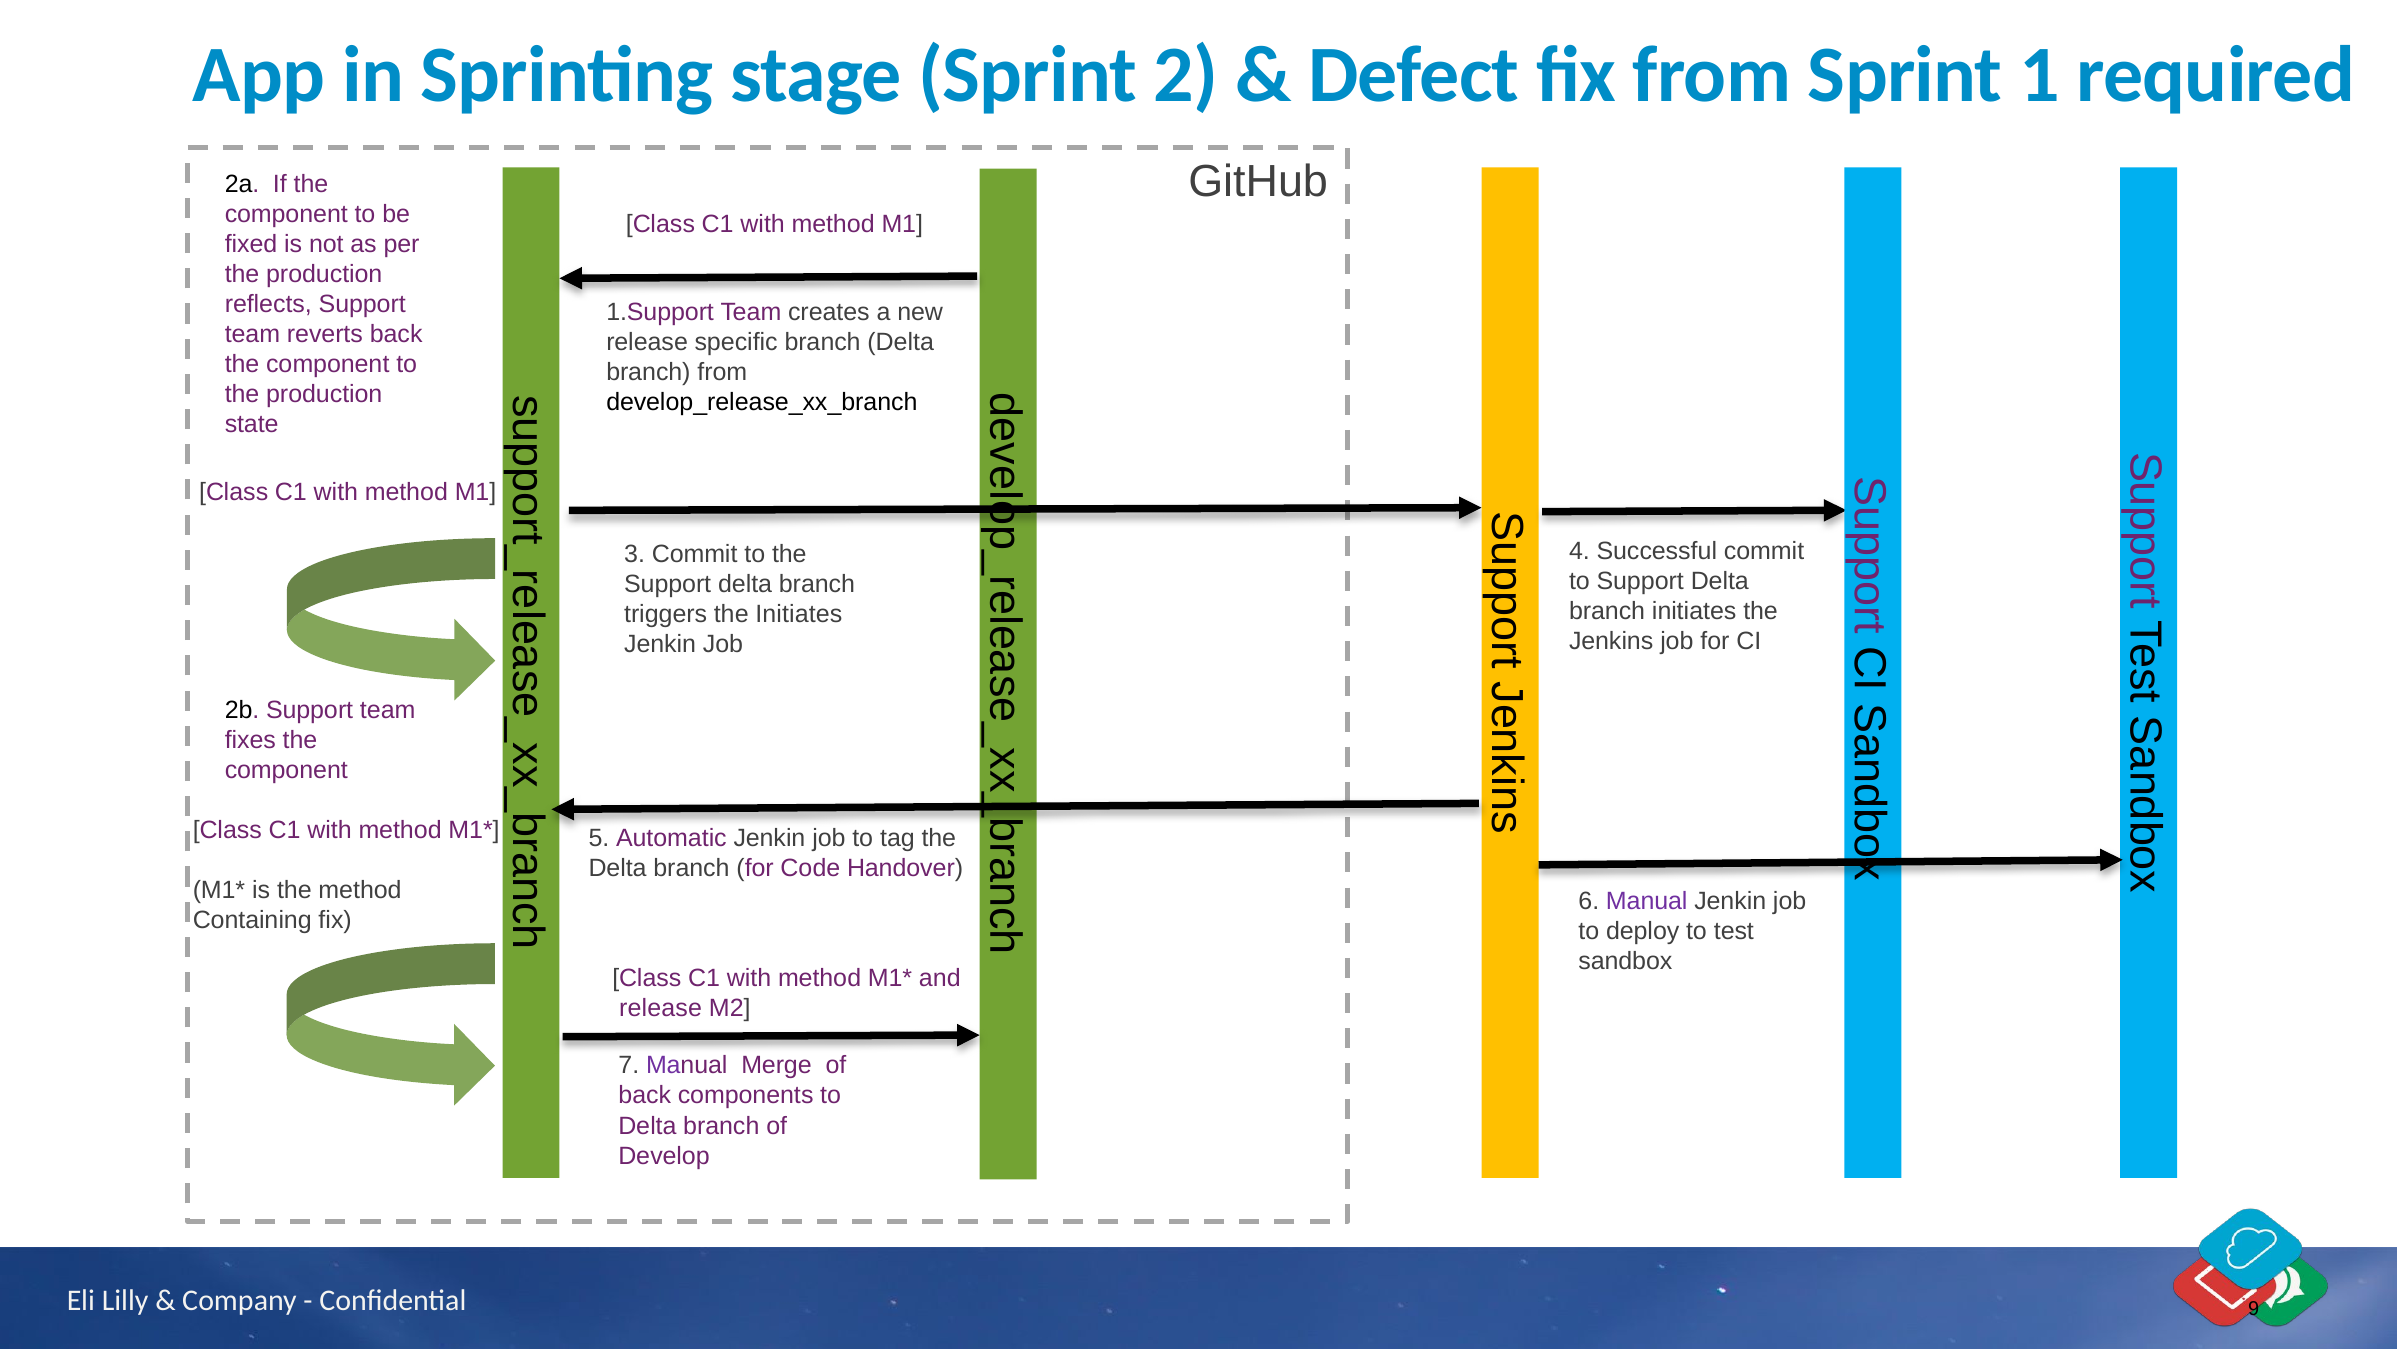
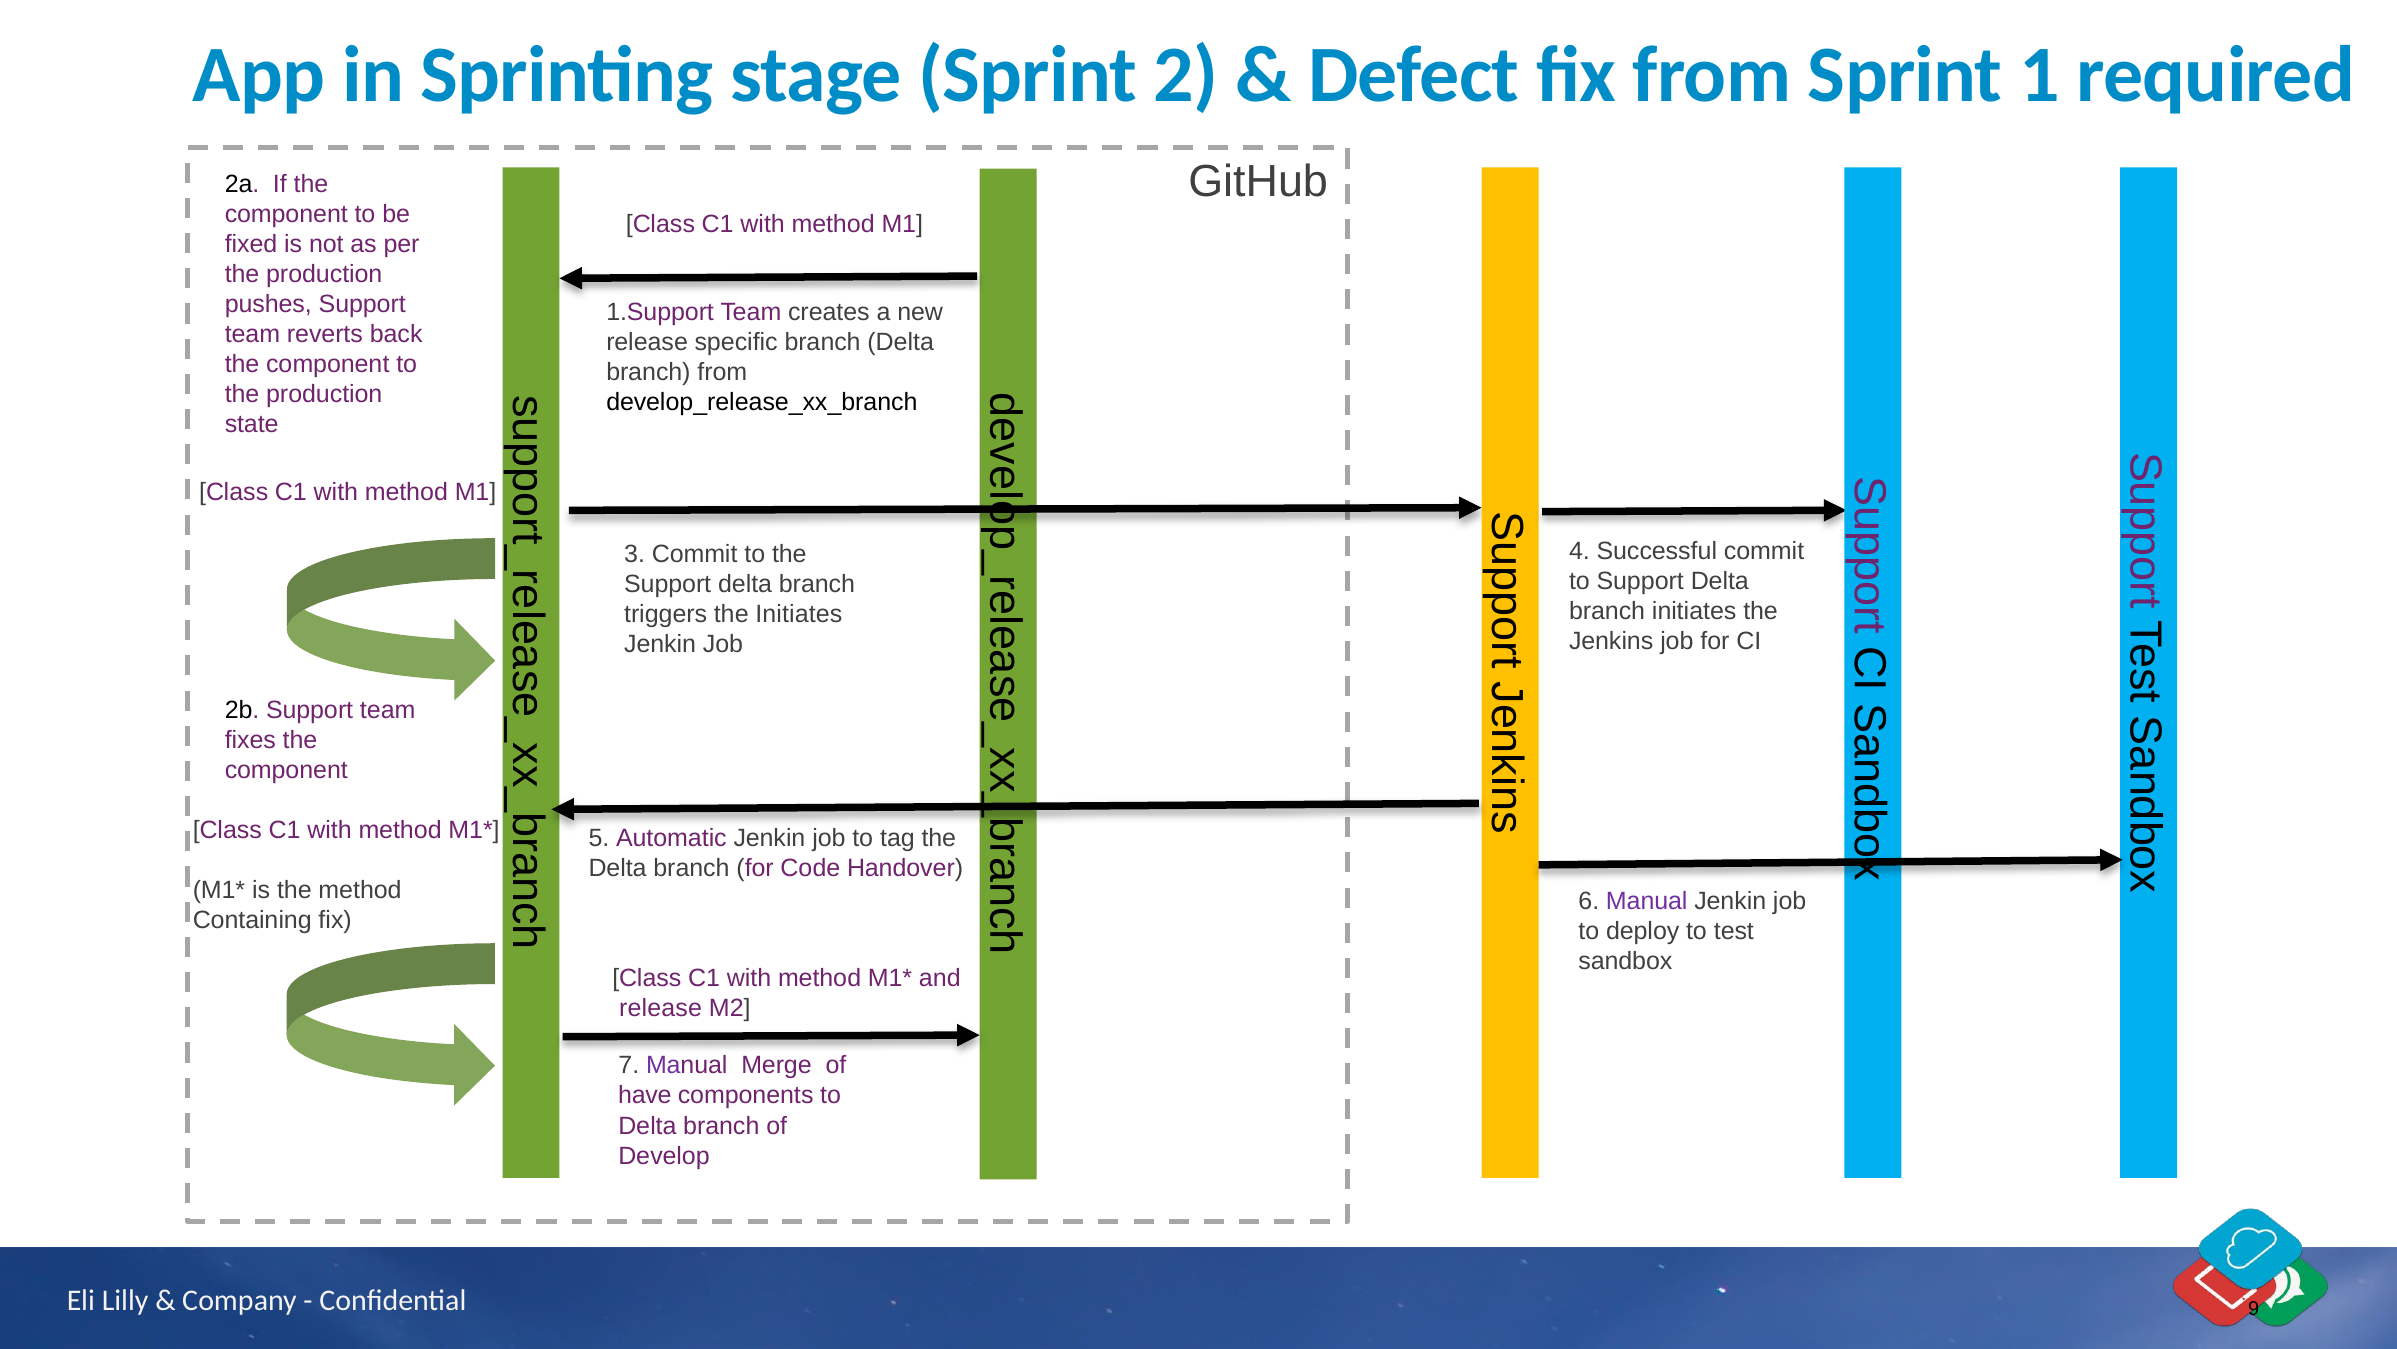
reflects: reflects -> pushes
back at (645, 1095): back -> have
